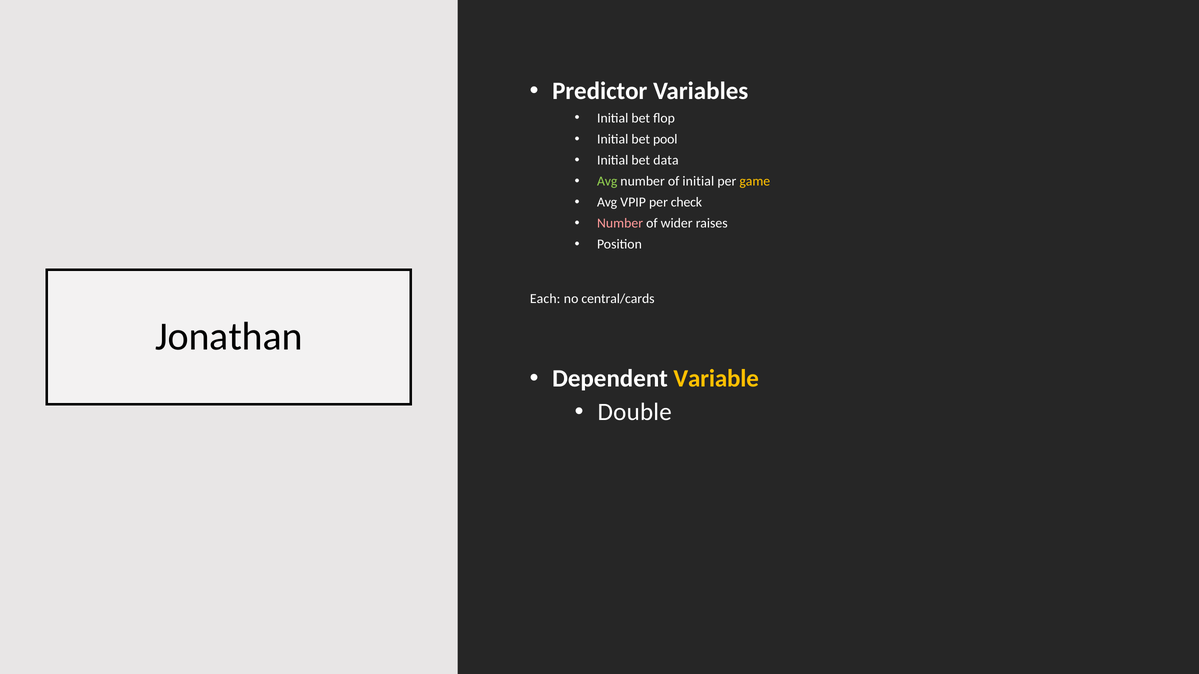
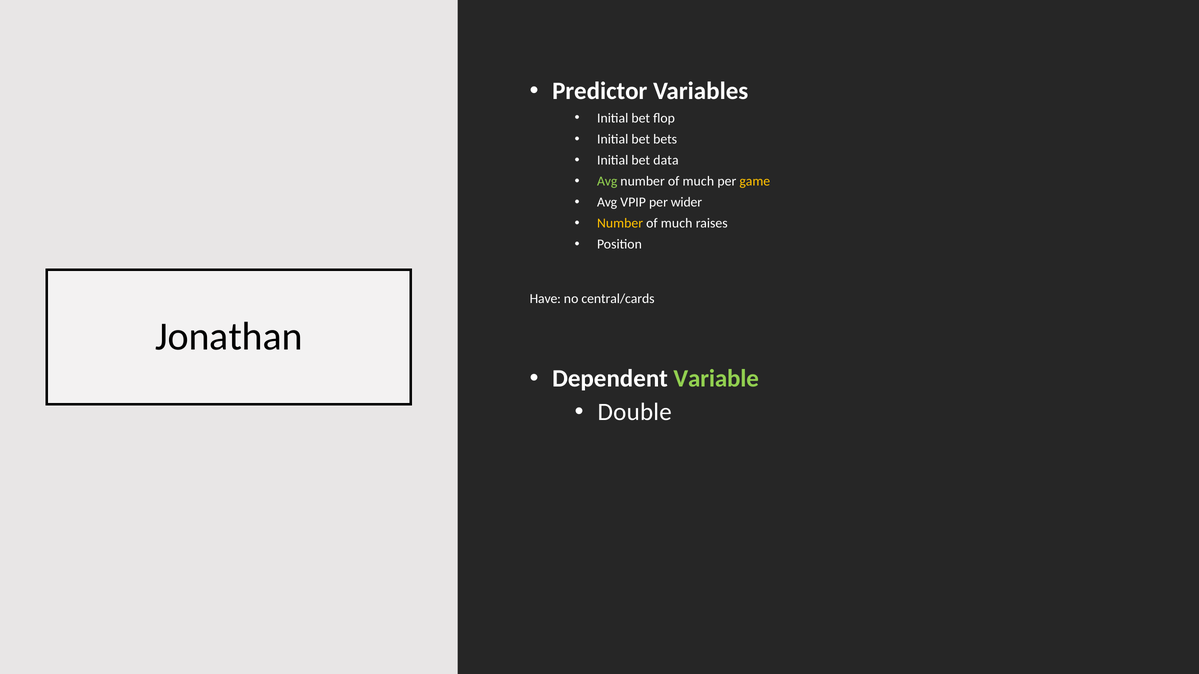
pool: pool -> bets
initial at (698, 181): initial -> much
check: check -> wider
Number at (620, 223) colour: pink -> yellow
wider at (677, 223): wider -> much
Each: Each -> Have
Variable colour: yellow -> light green
